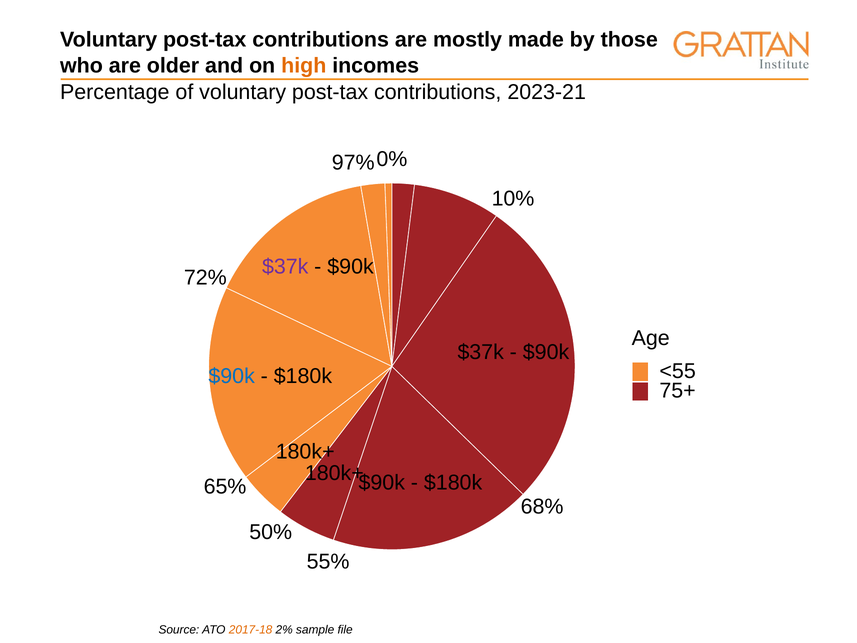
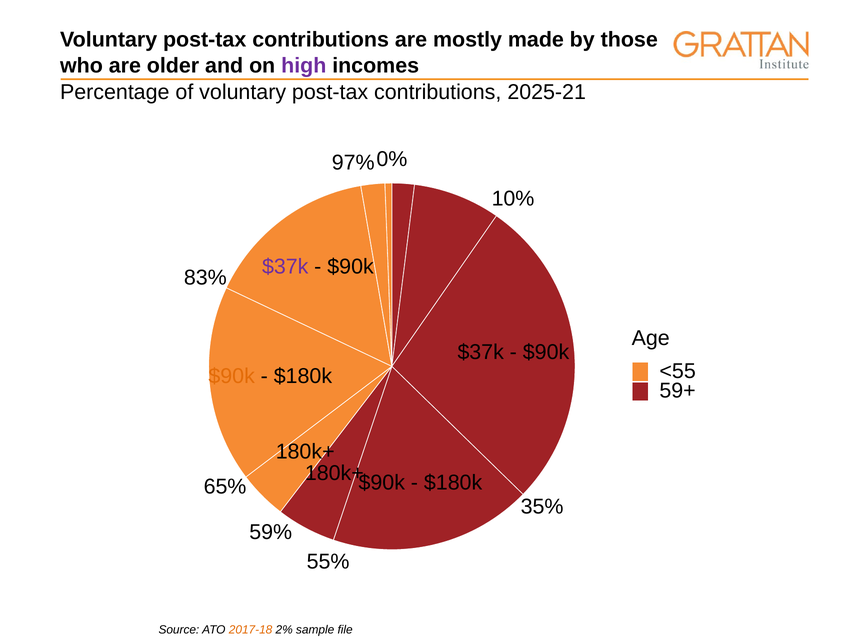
high colour: orange -> purple
2023-21: 2023-21 -> 2025-21
72%: 72% -> 83%
$90k at (232, 376) colour: blue -> orange
75+: 75+ -> 59+
68%: 68% -> 35%
50%: 50% -> 59%
